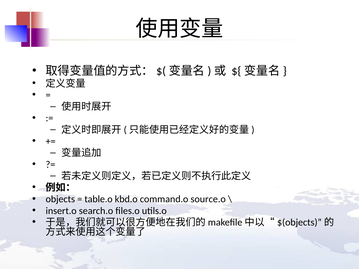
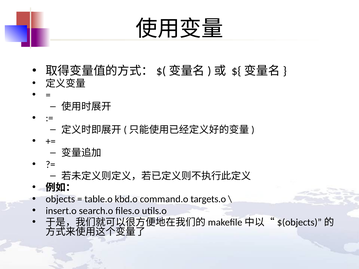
source.o: source.o -> targets.o
